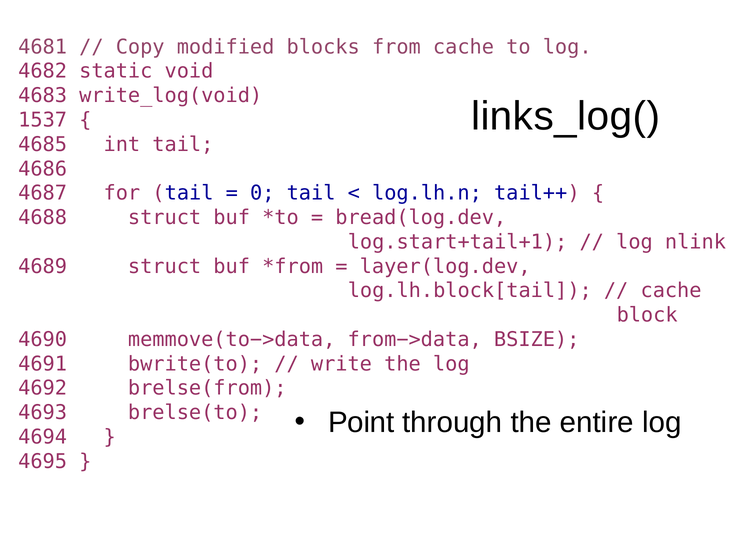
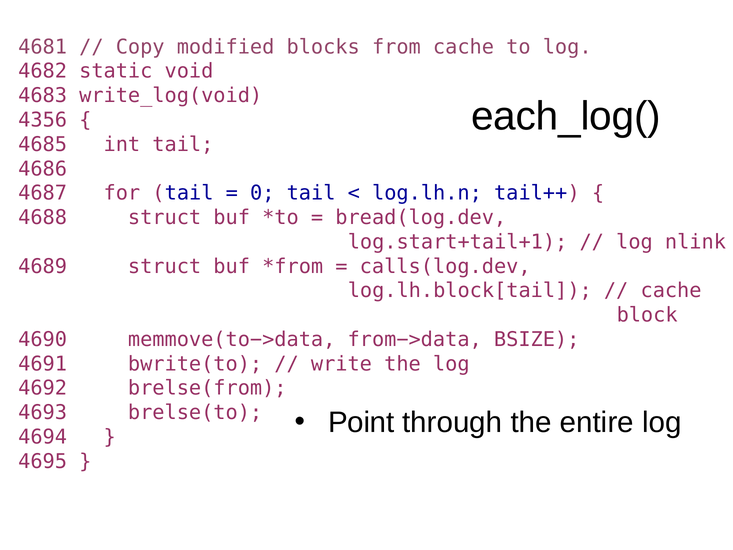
links_log(: links_log( -> each_log(
1537: 1537 -> 4356
layer(log.dev: layer(log.dev -> calls(log.dev
